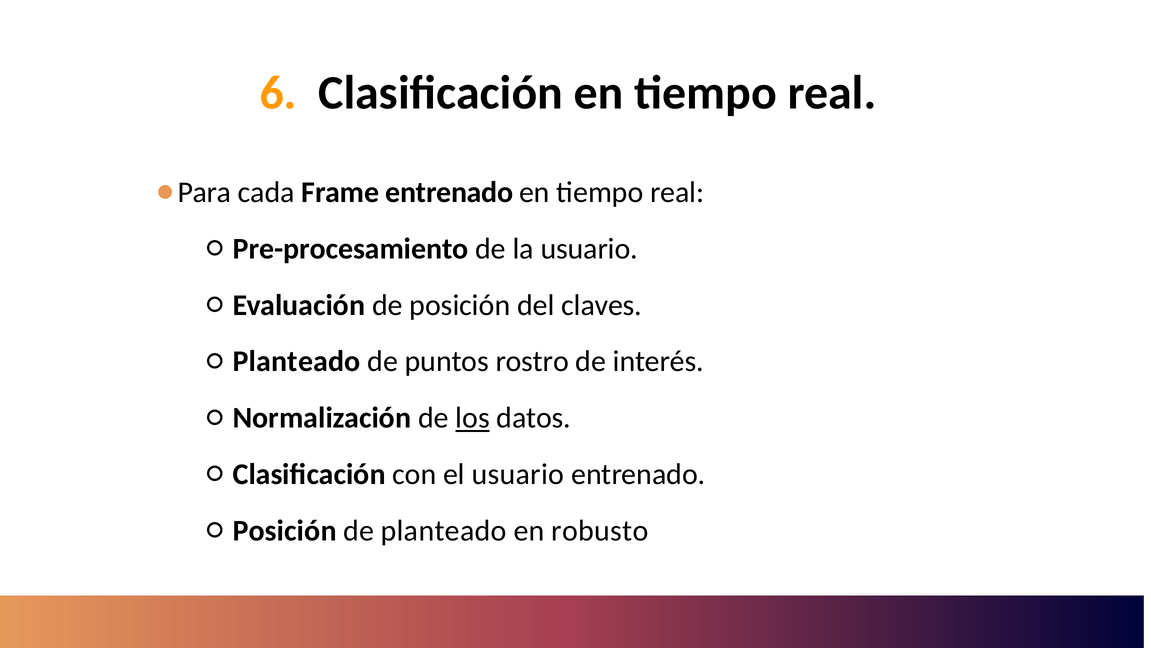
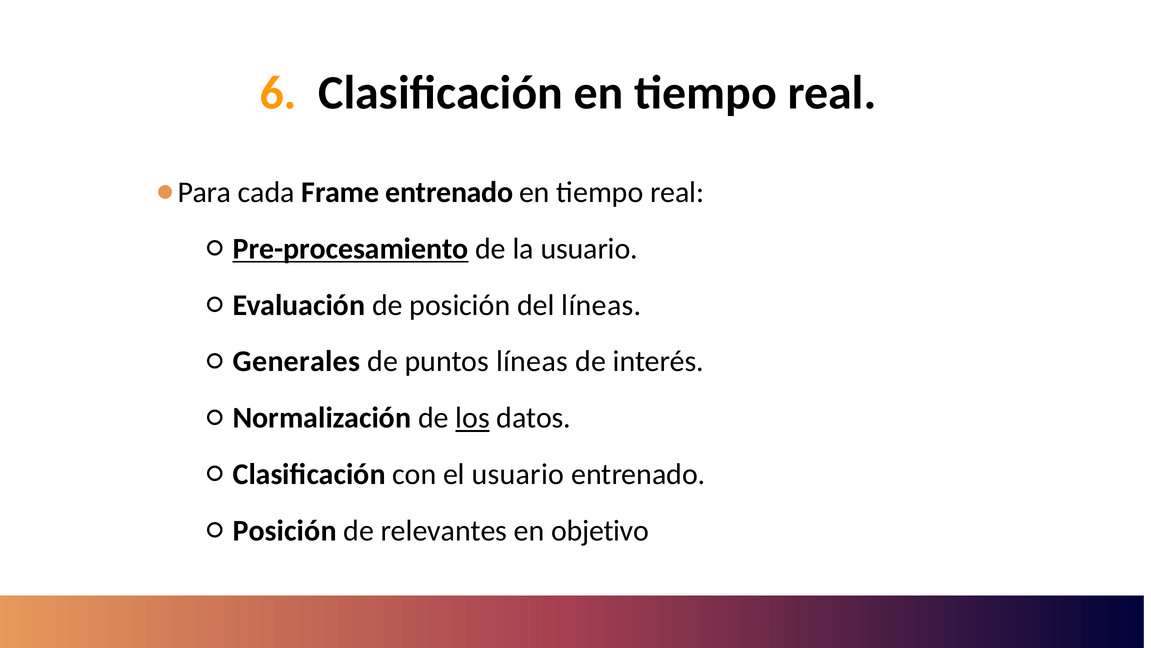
Pre-procesamiento underline: none -> present
del claves: claves -> líneas
Planteado at (297, 361): Planteado -> Generales
puntos rostro: rostro -> líneas
de planteado: planteado -> relevantes
robusto: robusto -> objetivo
